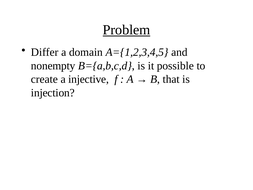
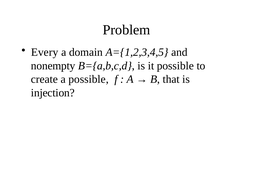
Problem underline: present -> none
Differ: Differ -> Every
a injective: injective -> possible
